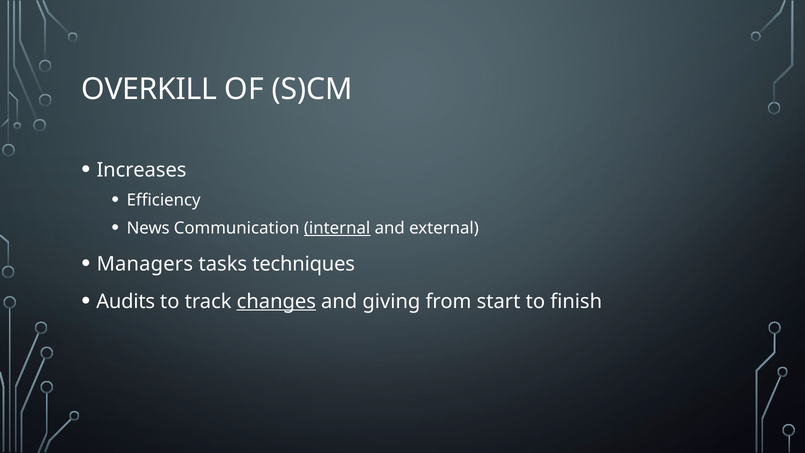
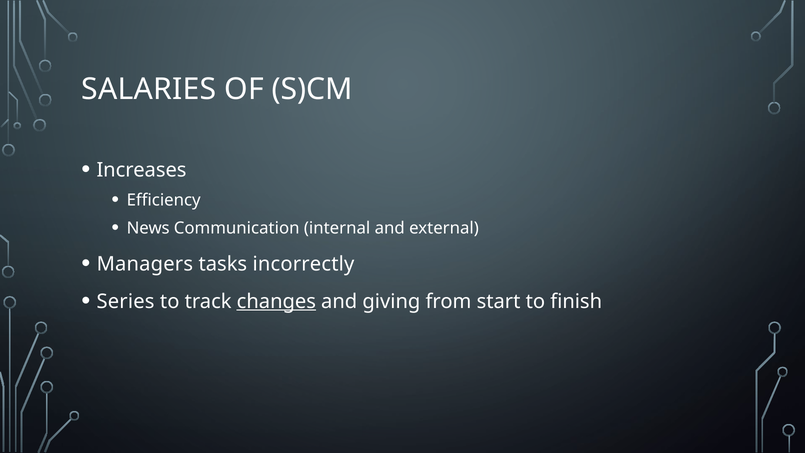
OVERKILL: OVERKILL -> SALARIES
internal underline: present -> none
techniques: techniques -> incorrectly
Audits: Audits -> Series
